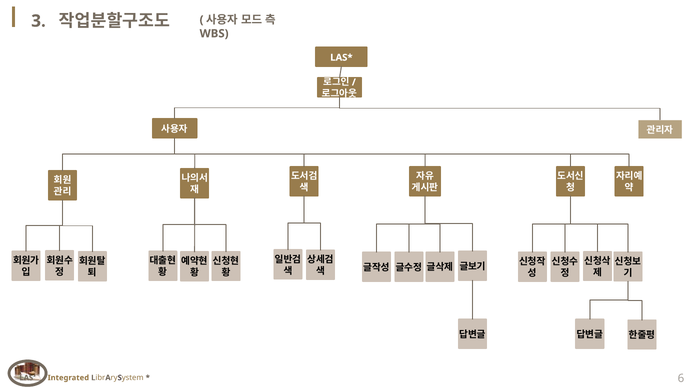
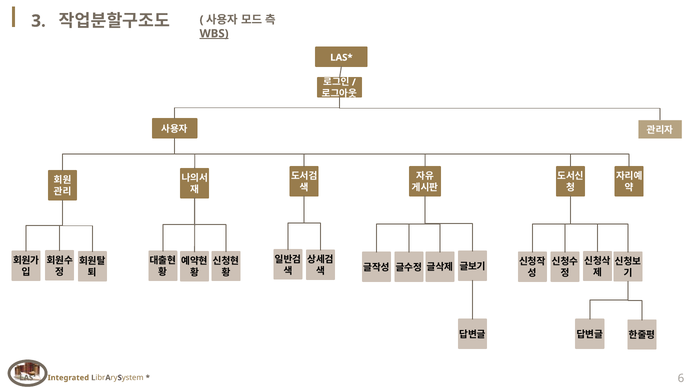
WBS underline: none -> present
